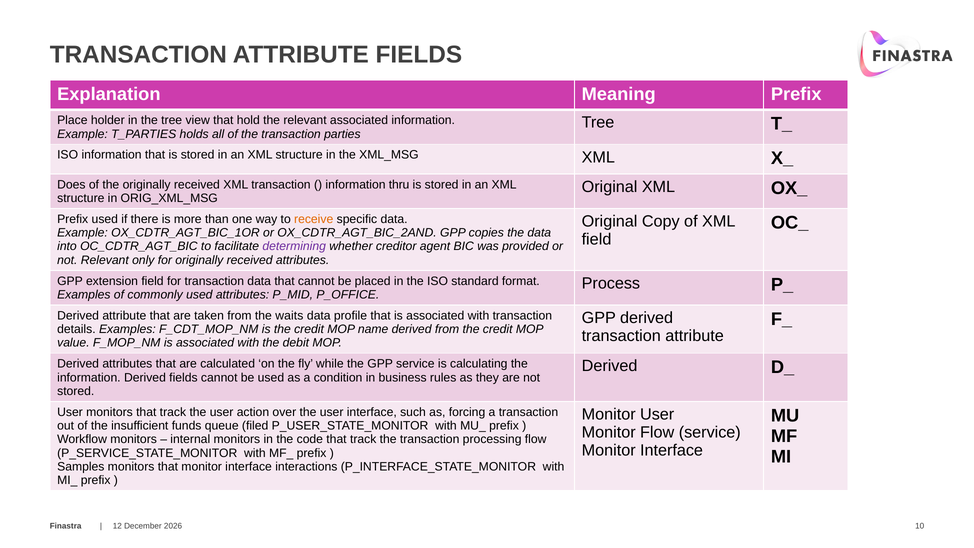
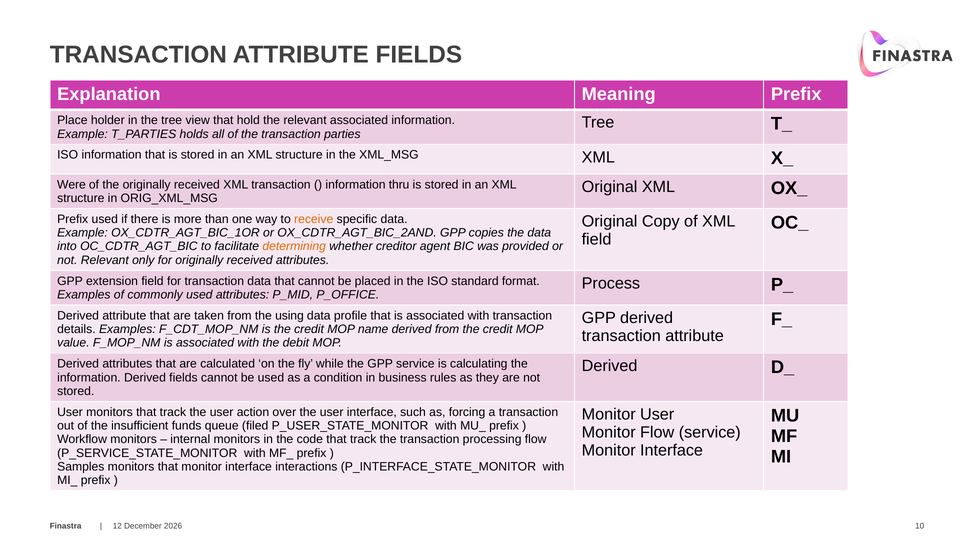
Does: Does -> Were
determining colour: purple -> orange
waits: waits -> using
